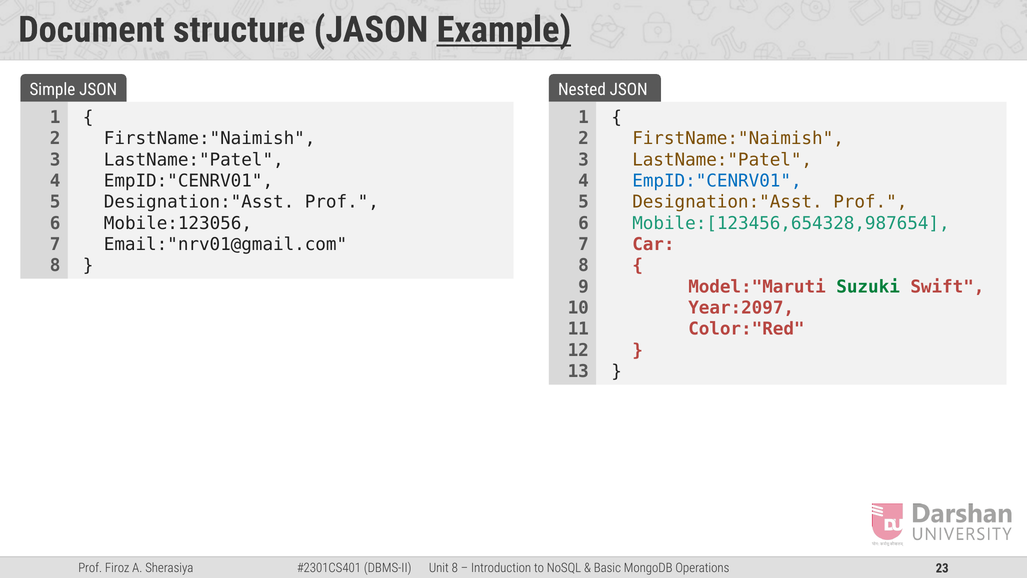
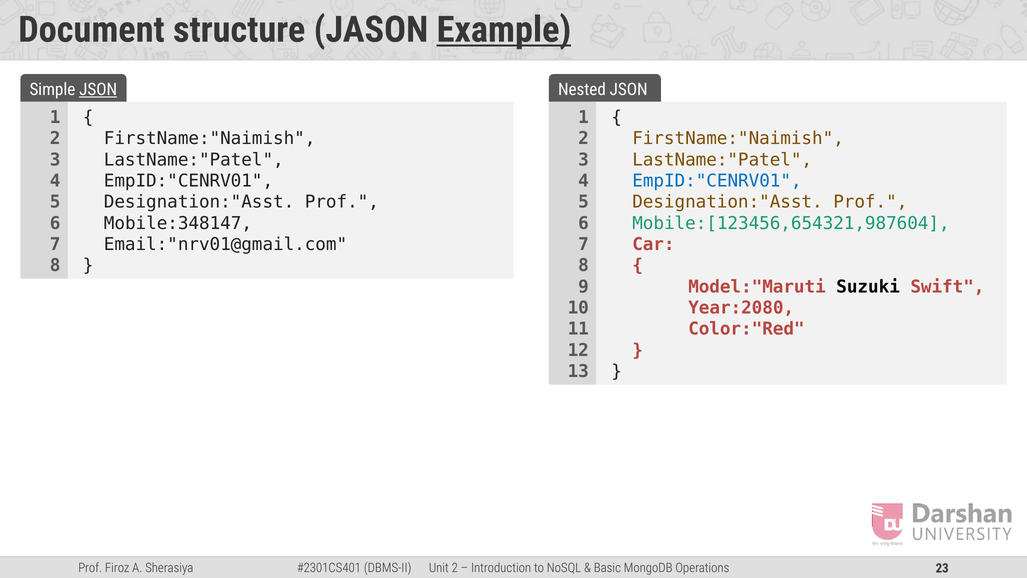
JSON at (98, 90) underline: none -> present
Mobile:123056: Mobile:123056 -> Mobile:348147
Mobile:[123456,654328,987654: Mobile:[123456,654328,987654 -> Mobile:[123456,654321,987604
Suzuki colour: green -> black
Year:2097: Year:2097 -> Year:2080
8 at (455, 568): 8 -> 2
